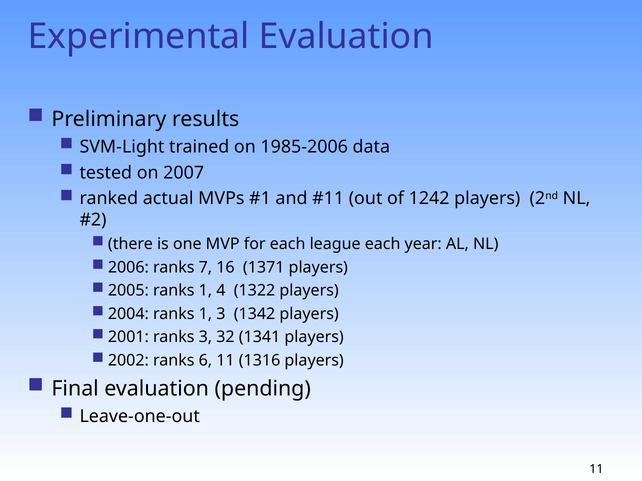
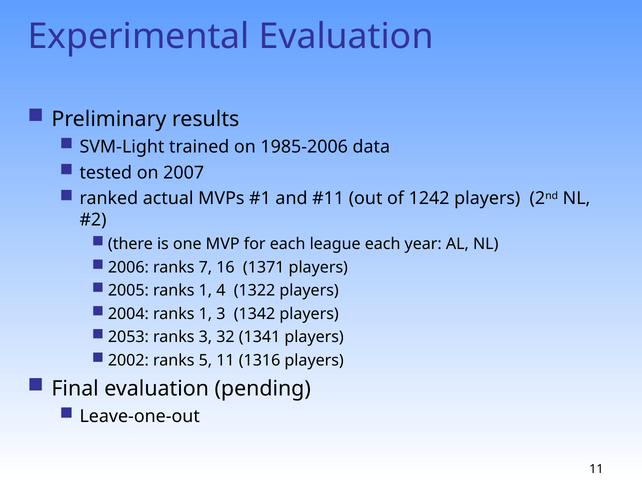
2001: 2001 -> 2053
6: 6 -> 5
